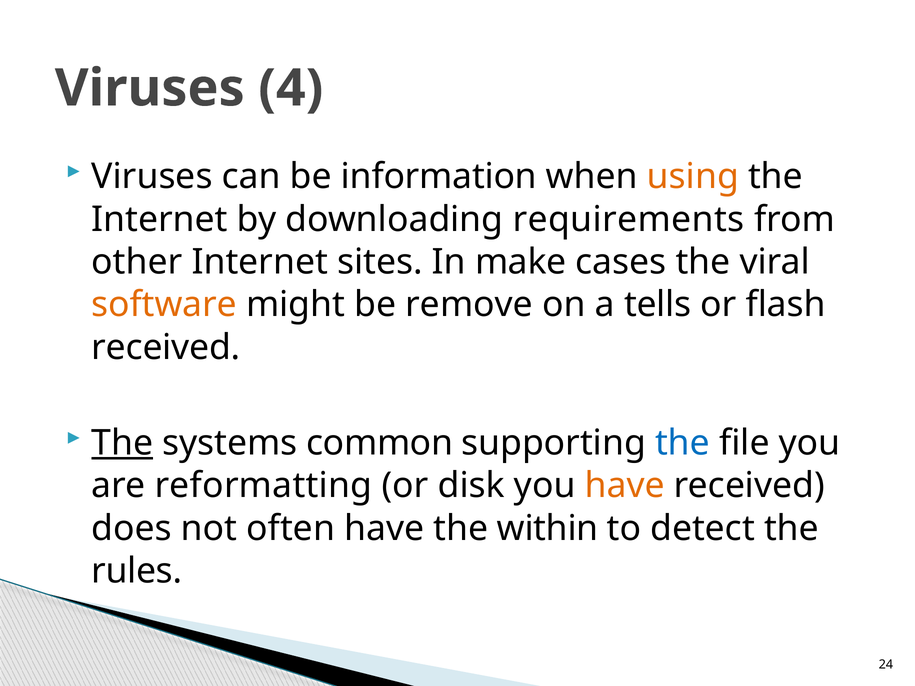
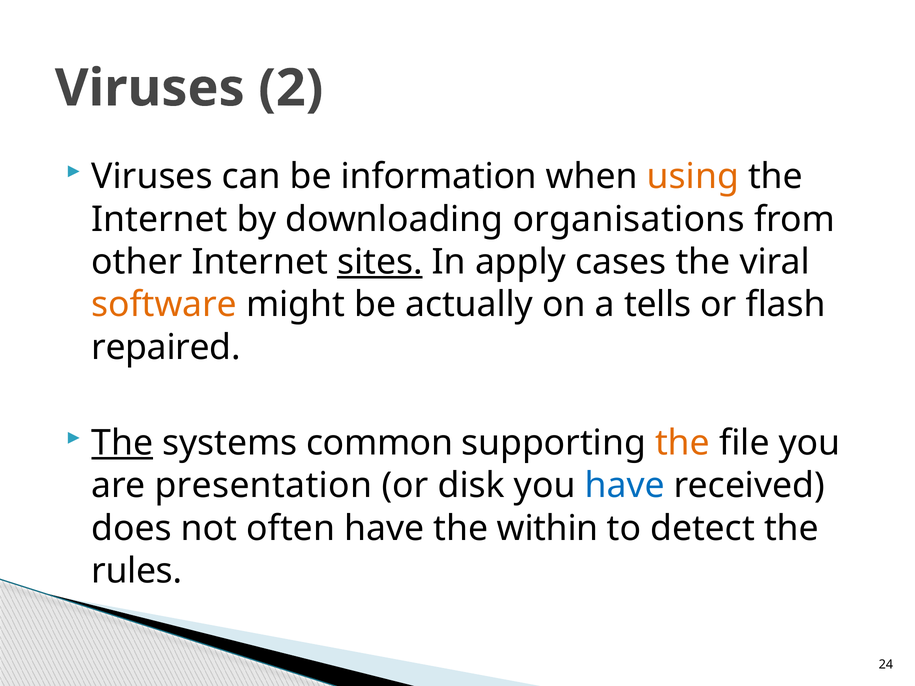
4: 4 -> 2
requirements: requirements -> organisations
sites underline: none -> present
make: make -> apply
remove: remove -> actually
received at (166, 348): received -> repaired
the at (682, 443) colour: blue -> orange
reformatting: reformatting -> presentation
have at (625, 486) colour: orange -> blue
